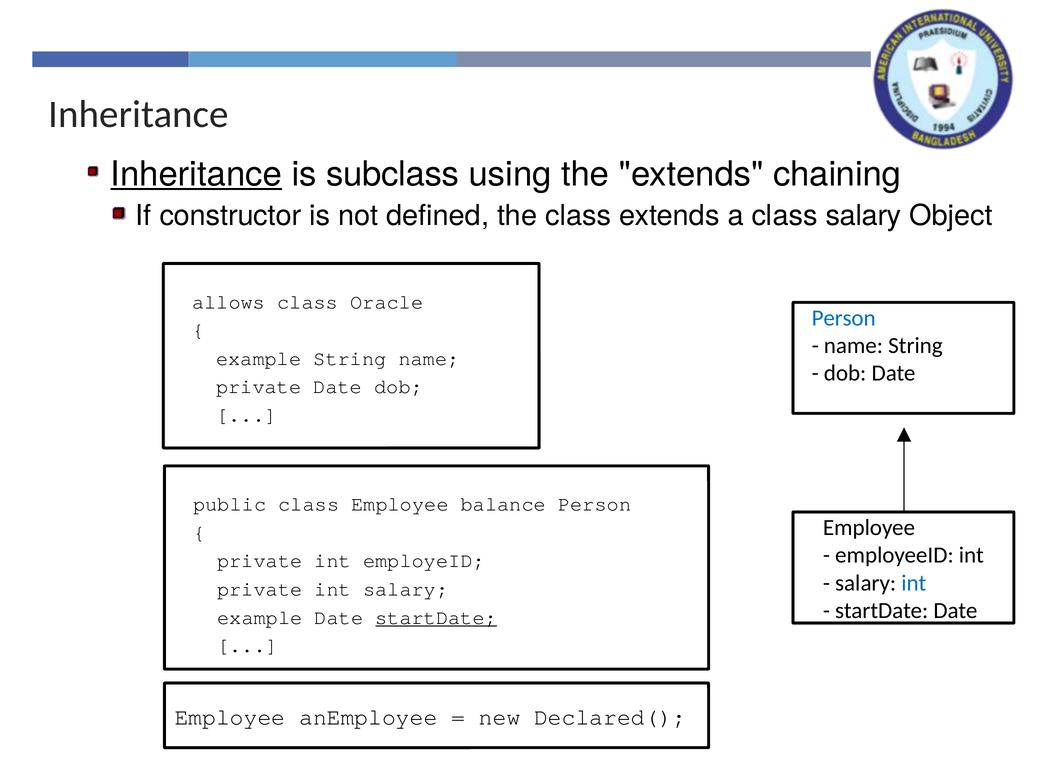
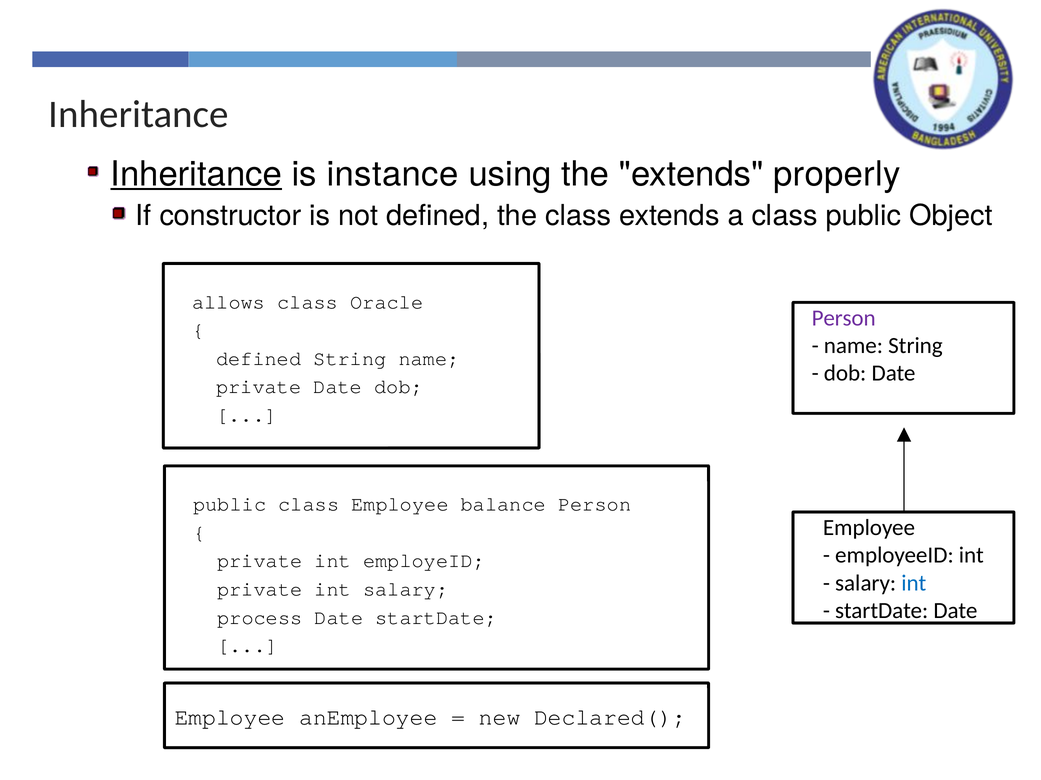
subclass: subclass -> instance
chaining: chaining -> properly
class salary: salary -> public
Person at (844, 318) colour: blue -> purple
example at (259, 359): example -> defined
example at (260, 618): example -> process
startDate at (436, 618) underline: present -> none
